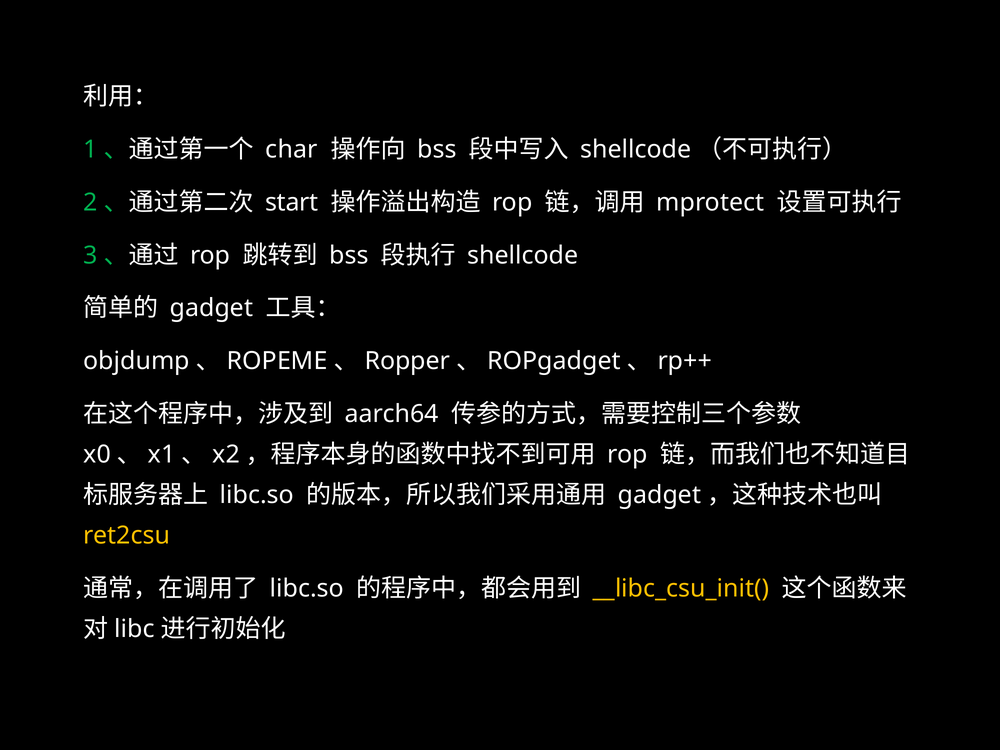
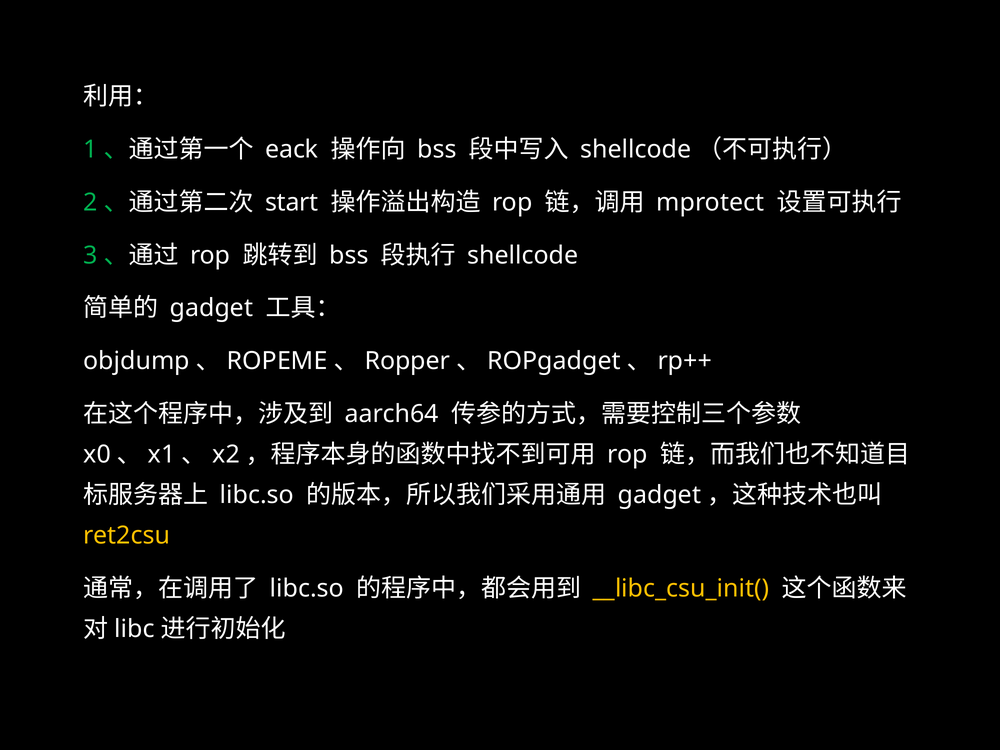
char: char -> eack
